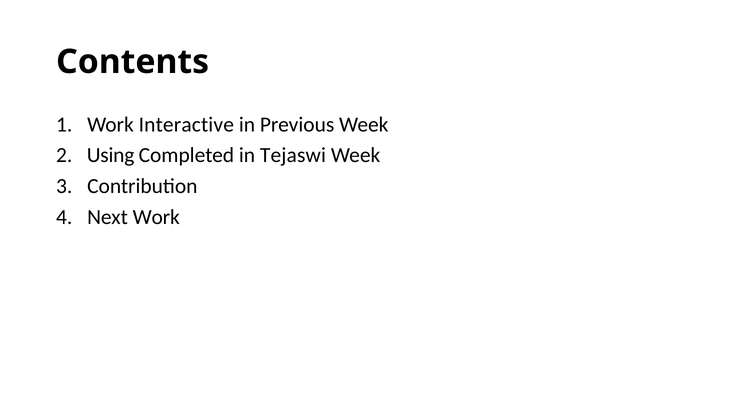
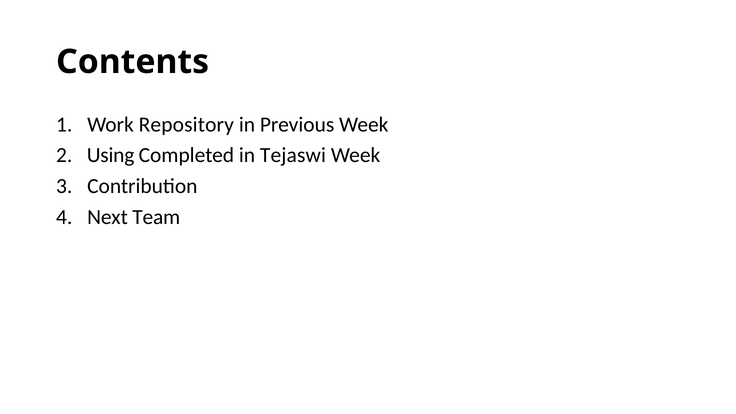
Interactive: Interactive -> Repository
Next Work: Work -> Team
